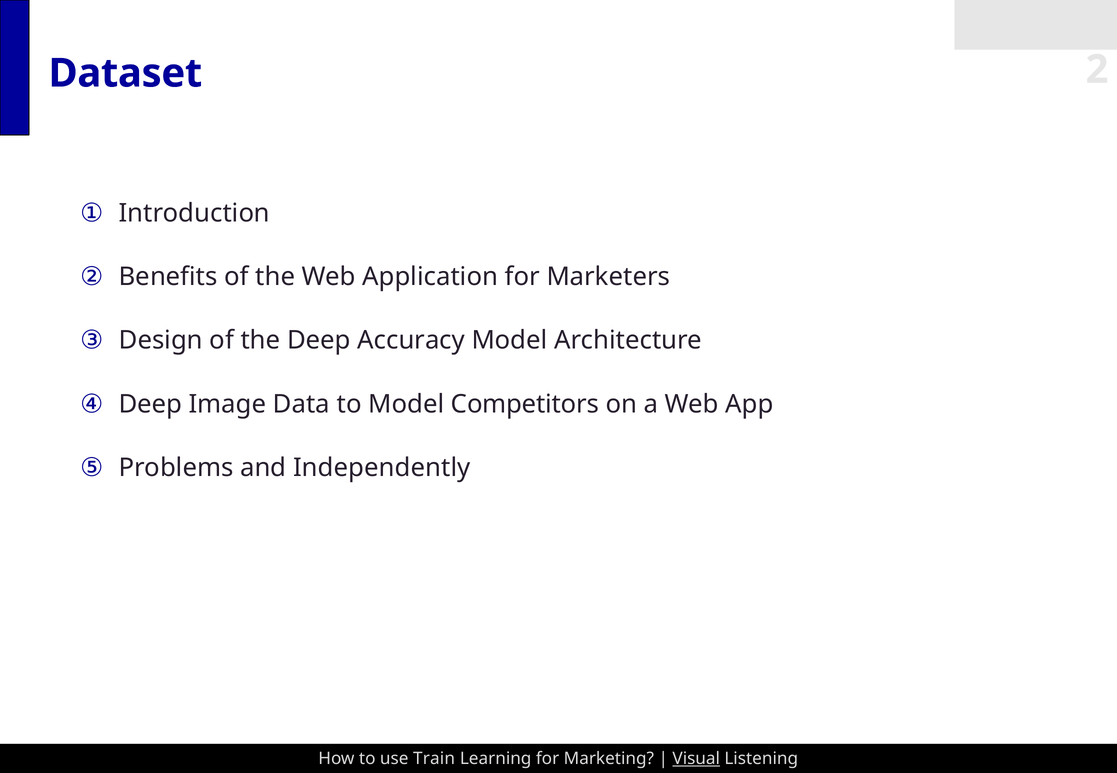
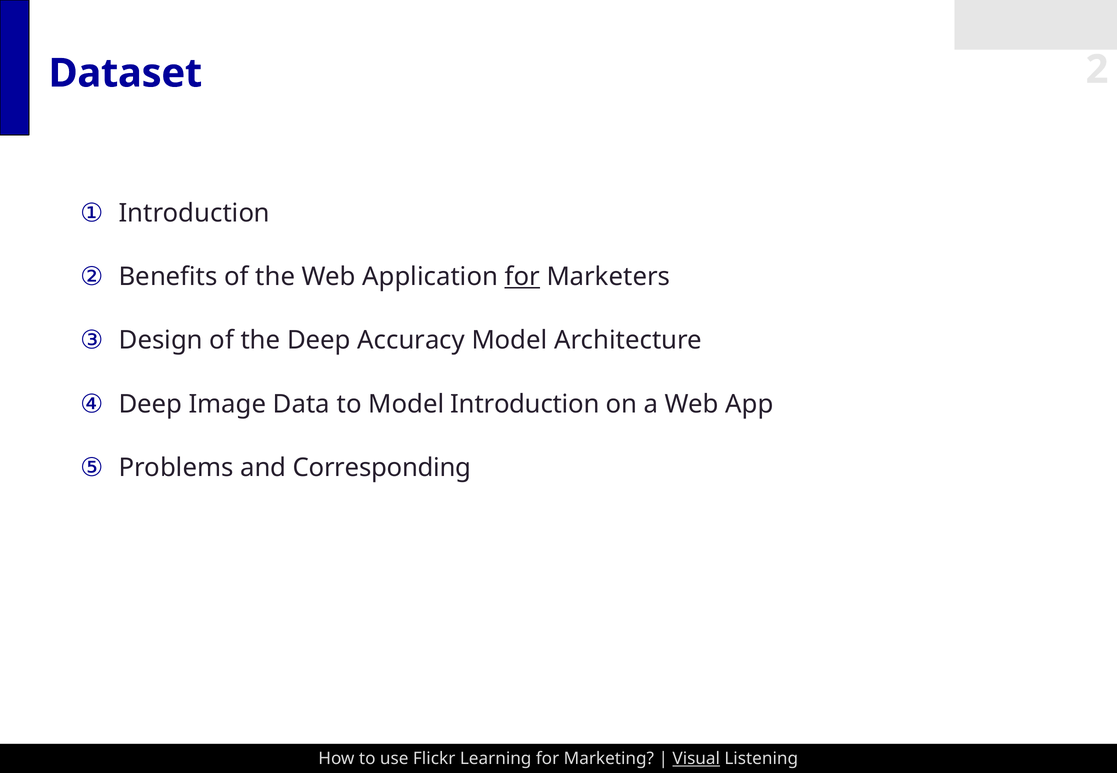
for at (522, 277) underline: none -> present
Model Competitors: Competitors -> Introduction
Independently: Independently -> Corresponding
Train: Train -> Flickr
